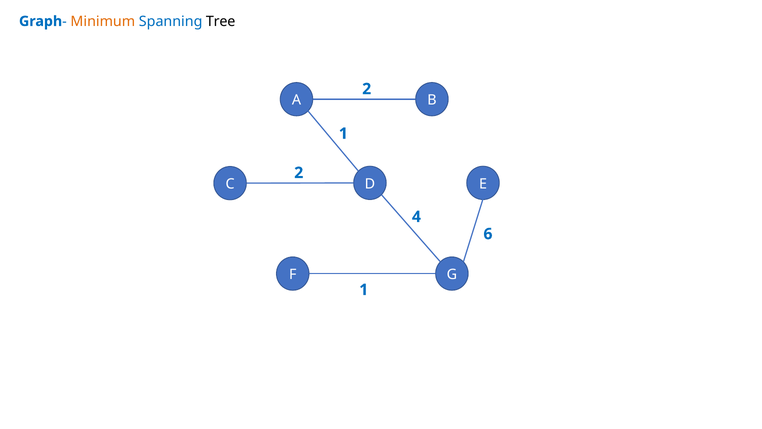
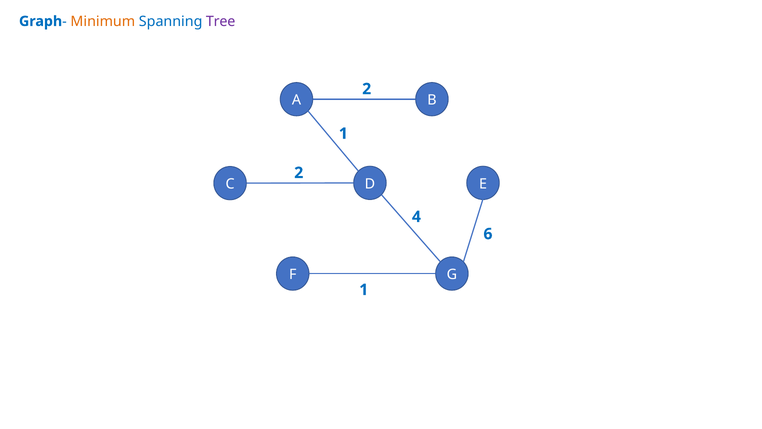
Tree colour: black -> purple
